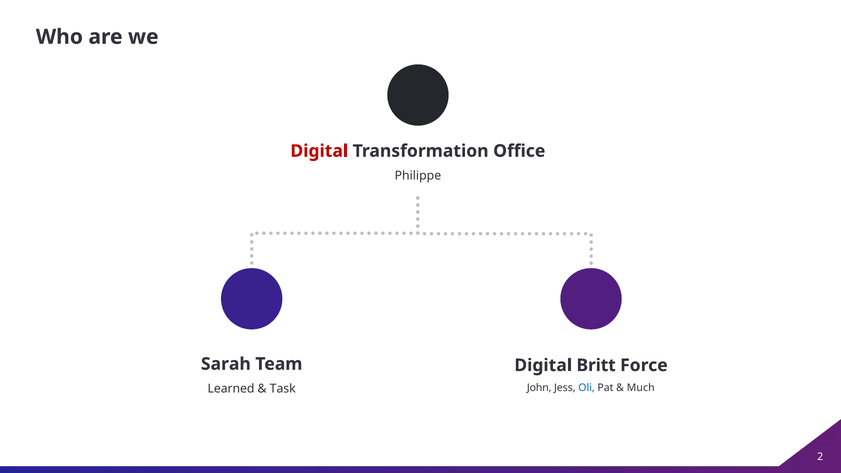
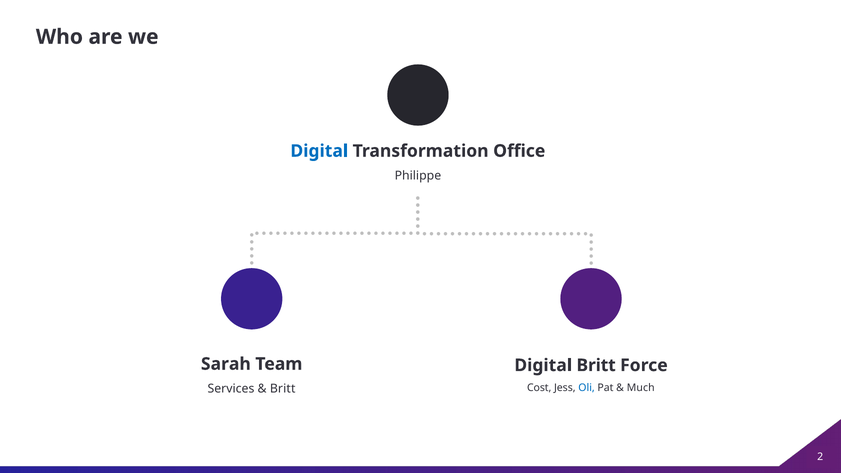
Digital at (319, 151) colour: red -> blue
John: John -> Cost
Learned: Learned -> Services
Task at (283, 389): Task -> Britt
